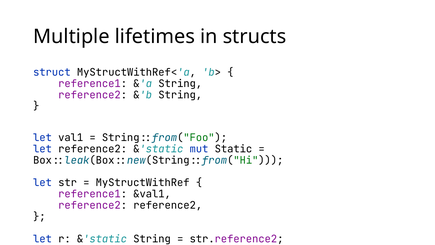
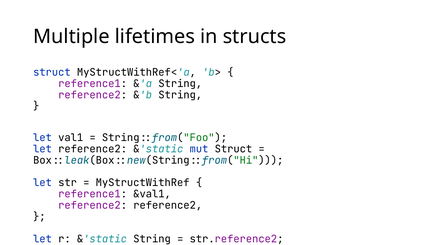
mut Static: Static -> Struct
